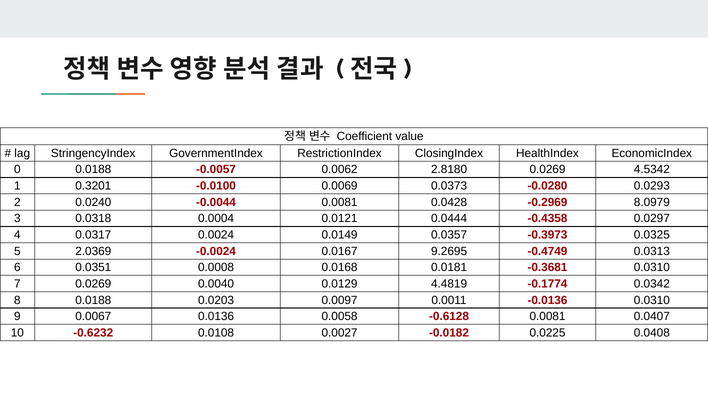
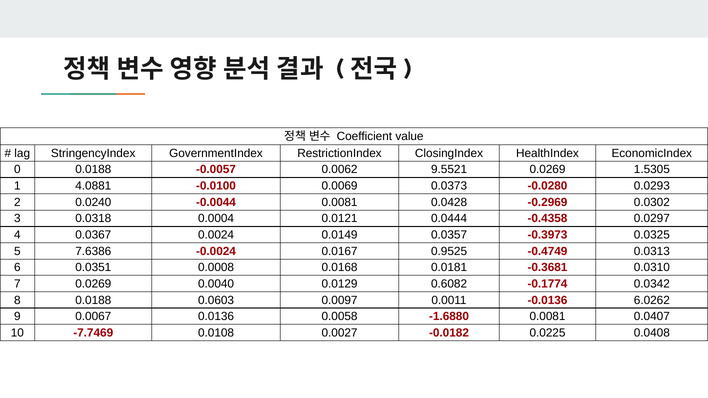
2.8180: 2.8180 -> 9.5521
4.5342: 4.5342 -> 1.5305
0.3201: 0.3201 -> 4.0881
8.0979: 8.0979 -> 0.0302
0.0317: 0.0317 -> 0.0367
2.0369: 2.0369 -> 7.6386
9.2695: 9.2695 -> 0.9525
4.4819: 4.4819 -> 0.6082
0.0203: 0.0203 -> 0.0603
-0.0136 0.0310: 0.0310 -> 6.0262
-0.6128: -0.6128 -> -1.6880
-0.6232: -0.6232 -> -7.7469
